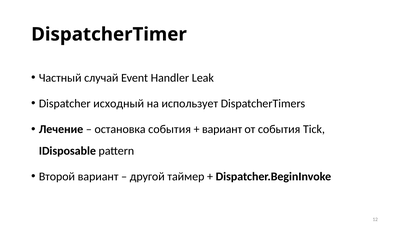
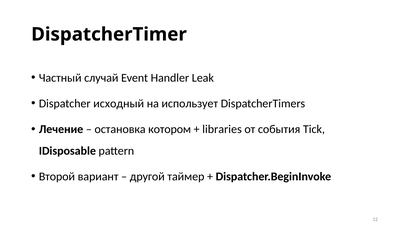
остановка события: события -> котором
вариант at (222, 129): вариант -> libraries
